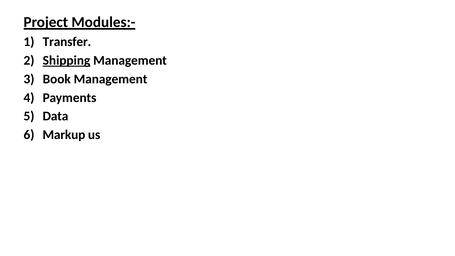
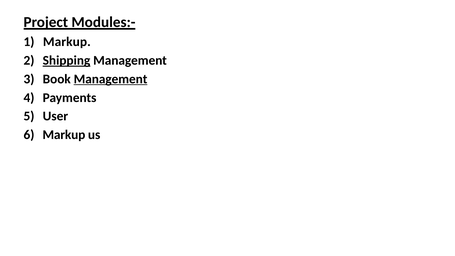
Transfer at (67, 42): Transfer -> Markup
Management at (111, 79) underline: none -> present
Data: Data -> User
